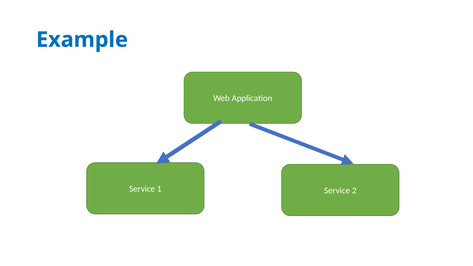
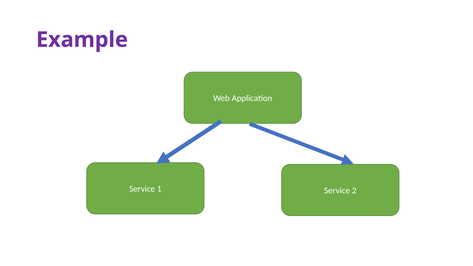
Example colour: blue -> purple
